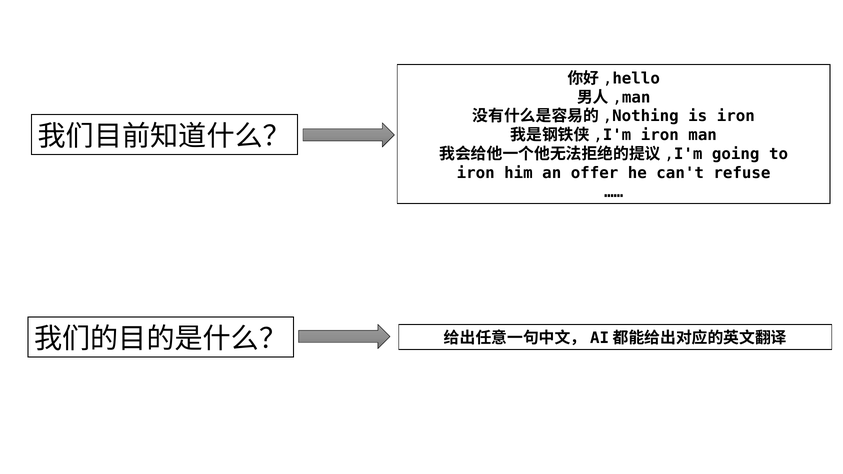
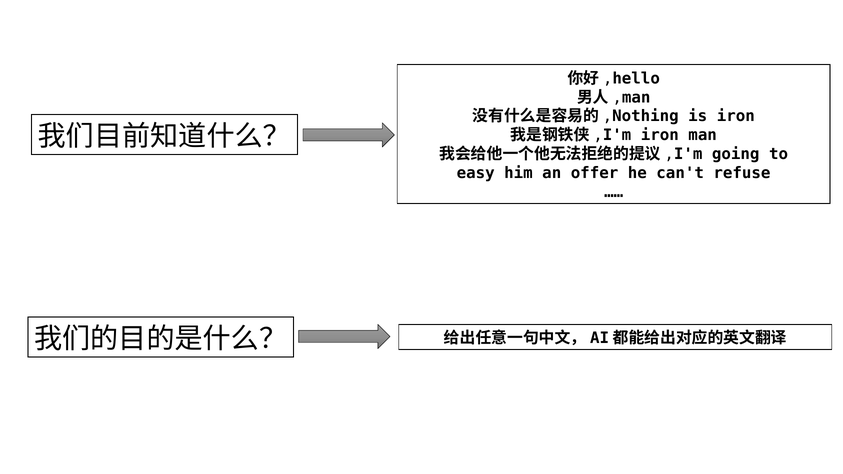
iron at (476, 173): iron -> easy
